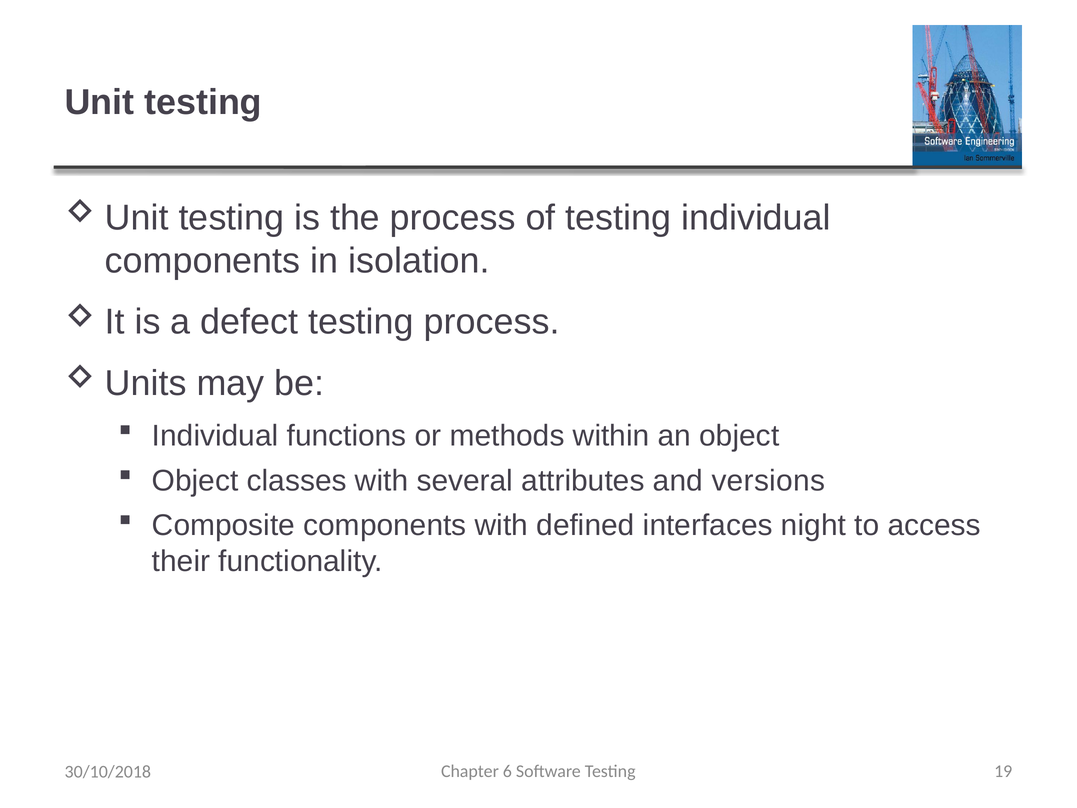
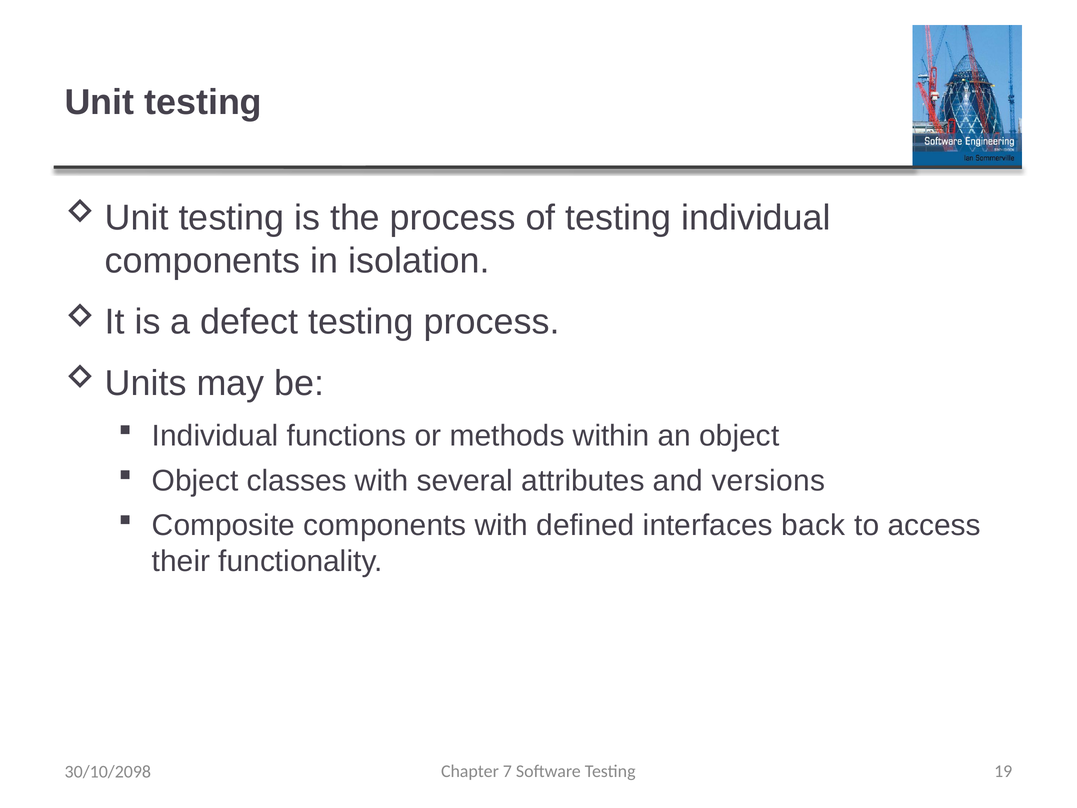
night: night -> back
6: 6 -> 7
30/10/2018: 30/10/2018 -> 30/10/2098
